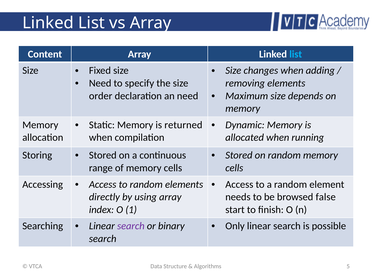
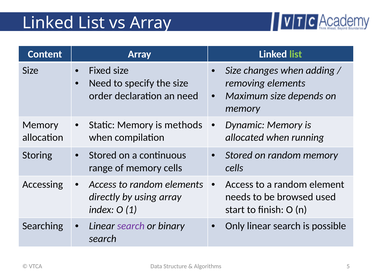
list at (296, 54) colour: light blue -> light green
returned: returned -> methods
false: false -> used
